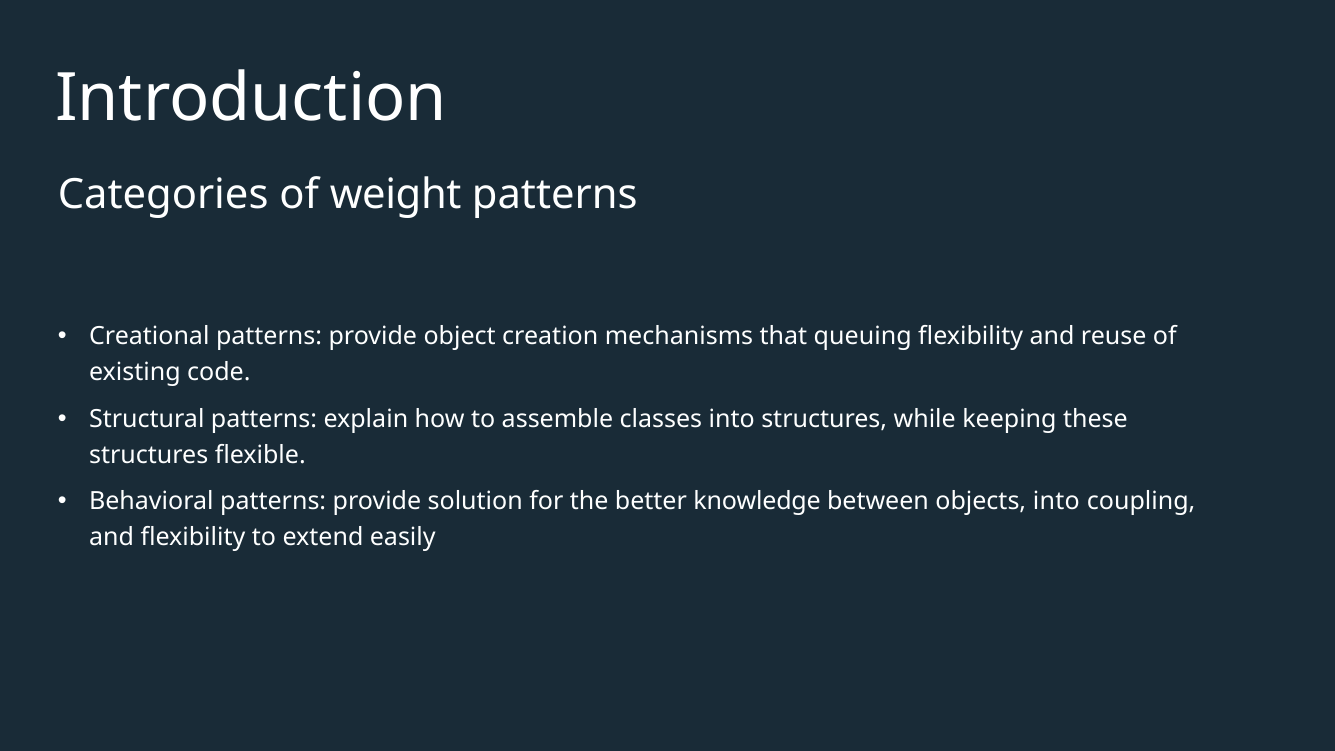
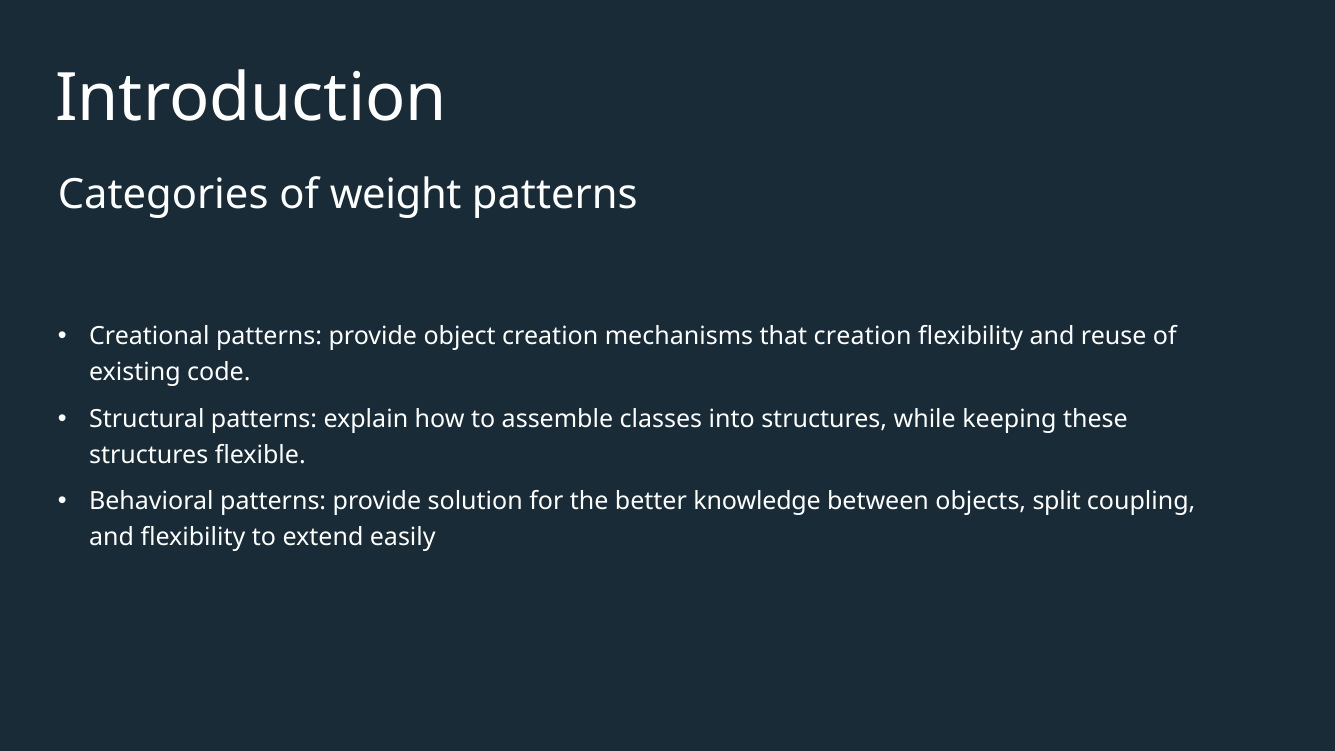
that queuing: queuing -> creation
objects into: into -> split
